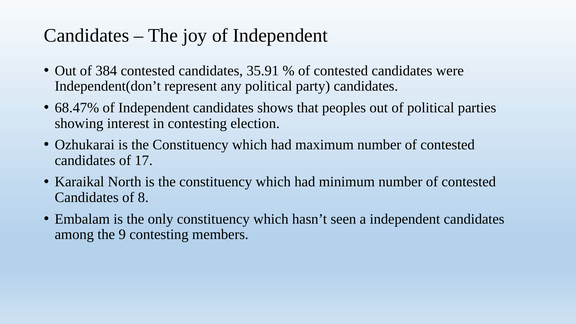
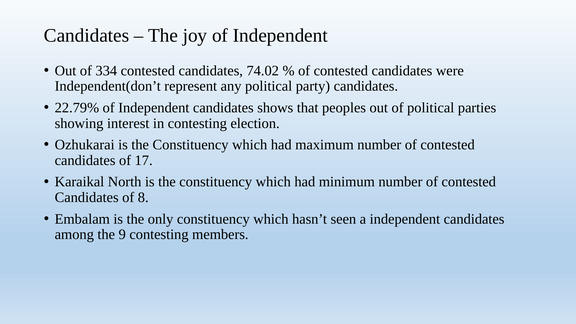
384: 384 -> 334
35.91: 35.91 -> 74.02
68.47%: 68.47% -> 22.79%
